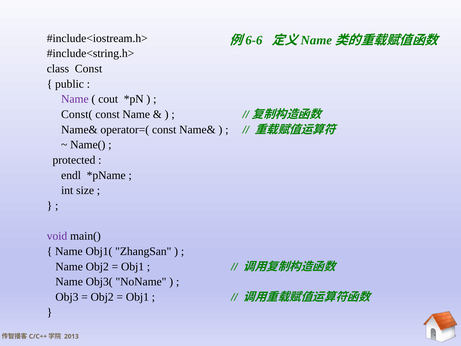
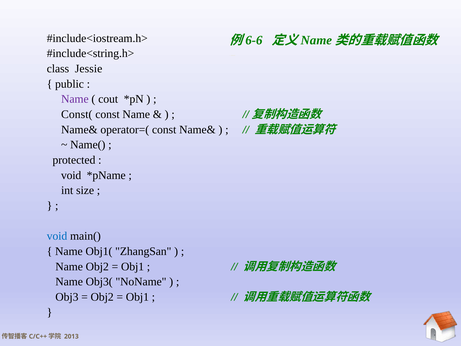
class Const: Const -> Jessie
endl at (71, 175): endl -> void
void at (57, 236) colour: purple -> blue
